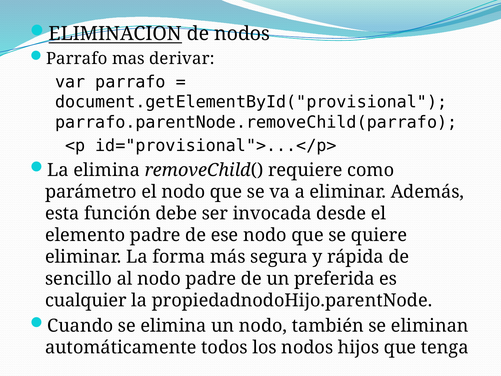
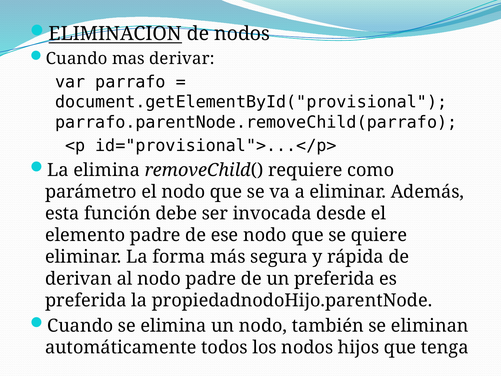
Parrafo at (77, 59): Parrafo -> Cuando
sencillo: sencillo -> derivan
cualquier at (86, 300): cualquier -> preferida
